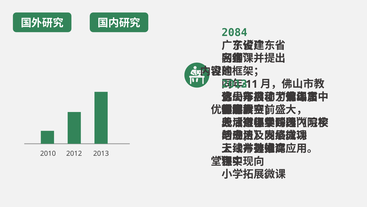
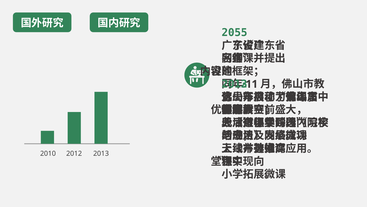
2084: 2084 -> 2055
